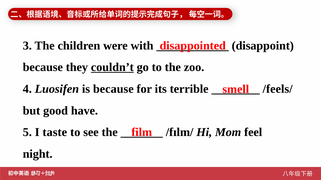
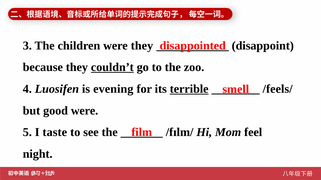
were with: with -> they
is because: because -> evening
terrible underline: none -> present
good have: have -> were
